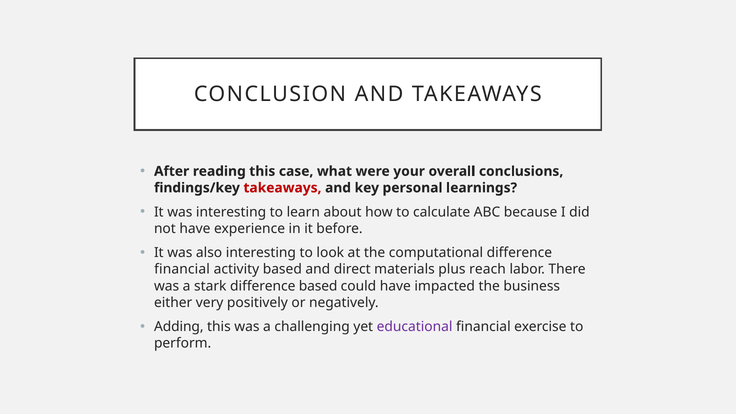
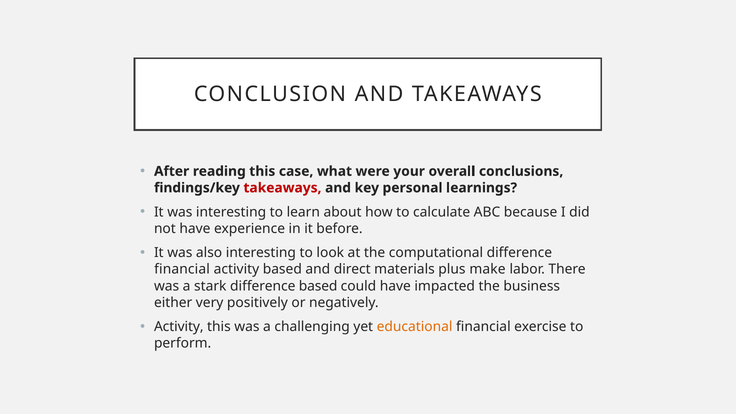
reach: reach -> make
Adding at (179, 327): Adding -> Activity
educational colour: purple -> orange
